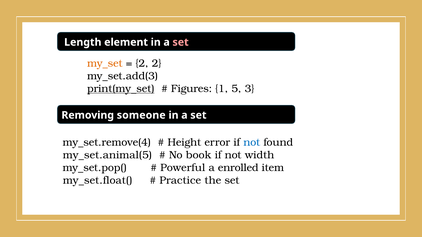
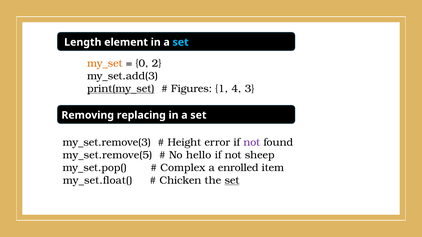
set at (181, 42) colour: pink -> light blue
2 at (142, 63): 2 -> 0
5: 5 -> 4
someone: someone -> replacing
my_set.remove(4: my_set.remove(4 -> my_set.remove(3
not at (252, 143) colour: blue -> purple
my_set.animal(5: my_set.animal(5 -> my_set.remove(5
book: book -> hello
width: width -> sheep
Powerful: Powerful -> Complex
Practice: Practice -> Chicken
set at (232, 181) underline: none -> present
